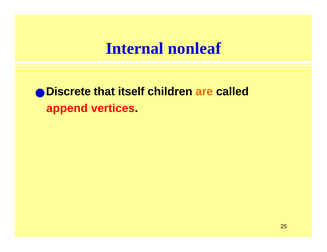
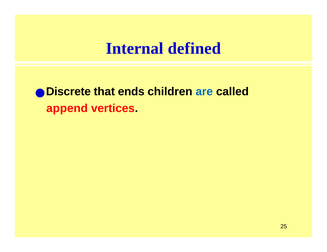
nonleaf: nonleaf -> defined
itself: itself -> ends
are colour: orange -> blue
